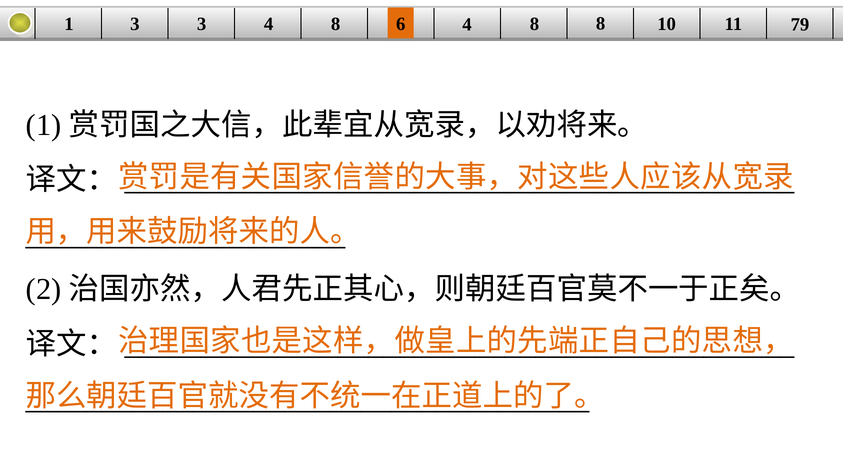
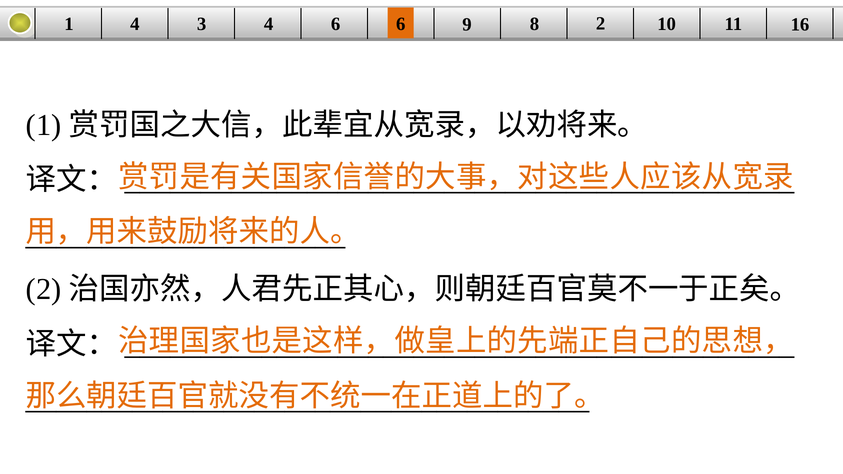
1 3: 3 -> 4
3 4 8: 8 -> 6
6 4: 4 -> 9
8 8: 8 -> 2
79: 79 -> 16
